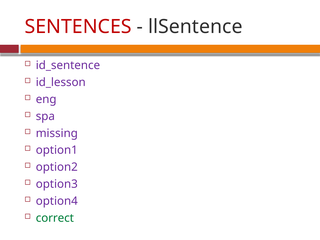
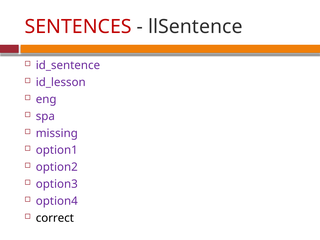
correct colour: green -> black
